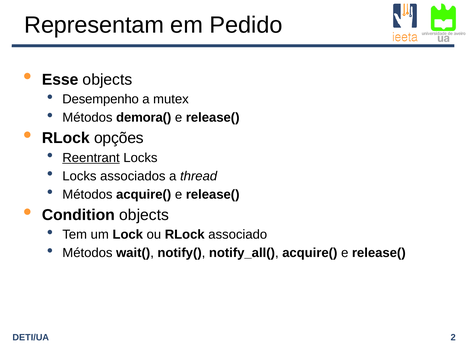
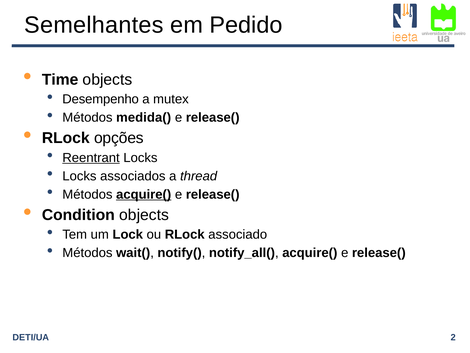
Representam: Representam -> Semelhantes
Esse: Esse -> Time
demora(: demora( -> medida(
acquire( at (144, 194) underline: none -> present
